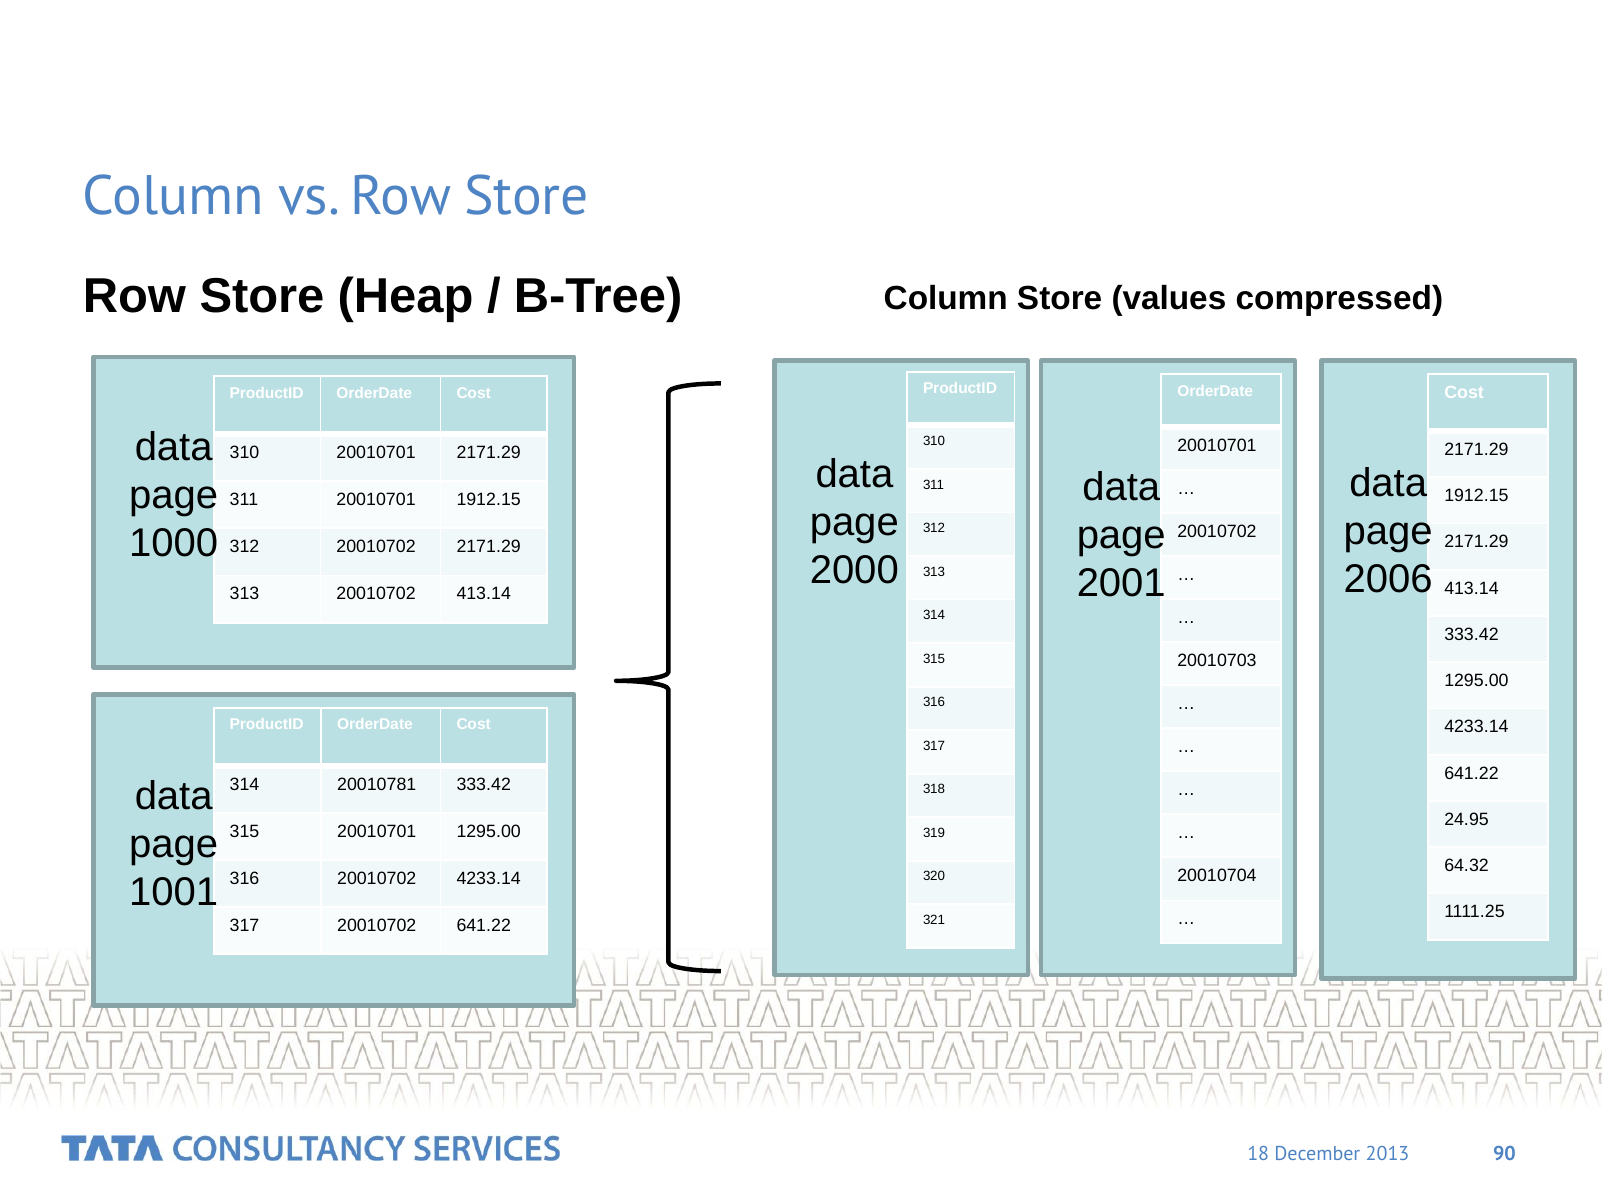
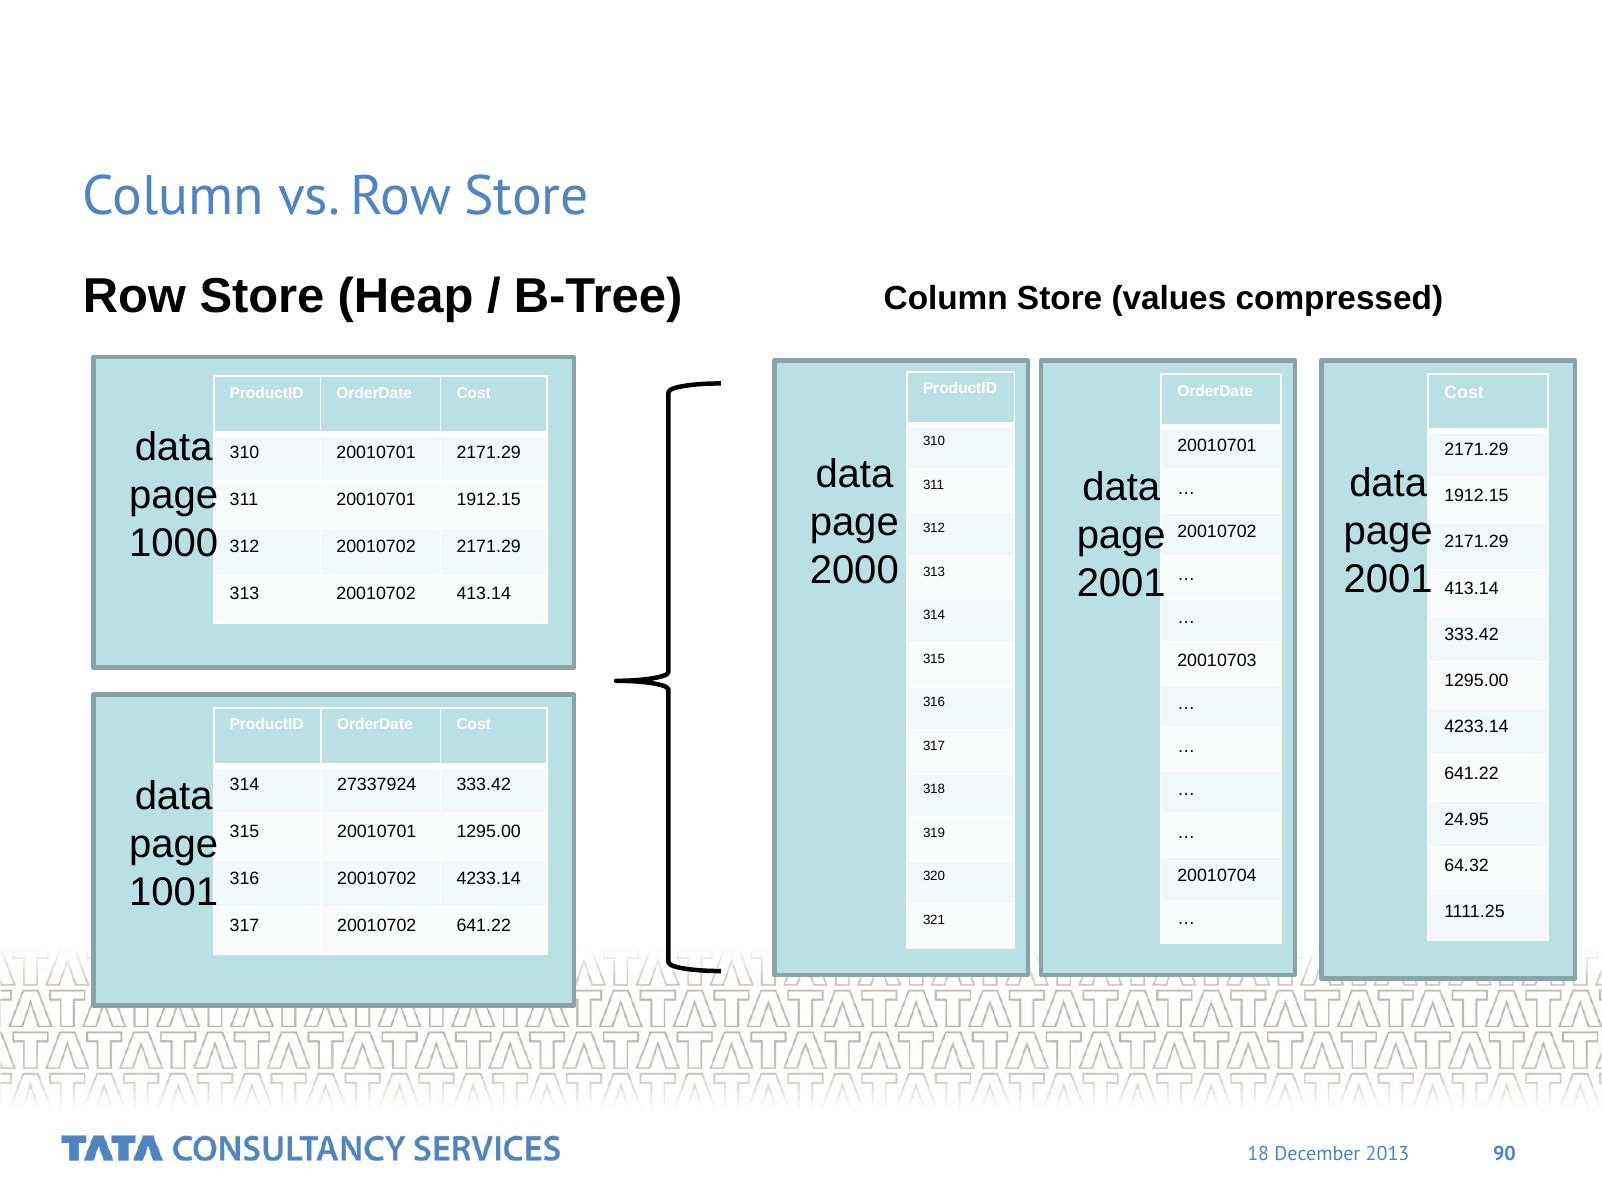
2006 at (1388, 579): 2006 -> 2001
20010781: 20010781 -> 27337924
